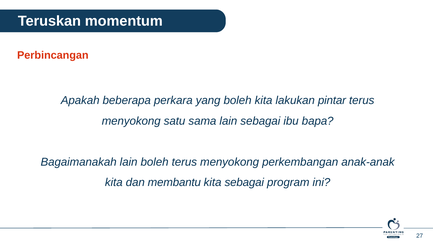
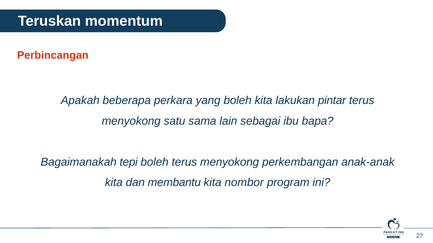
Bagaimanakah lain: lain -> tepi
kita sebagai: sebagai -> nombor
